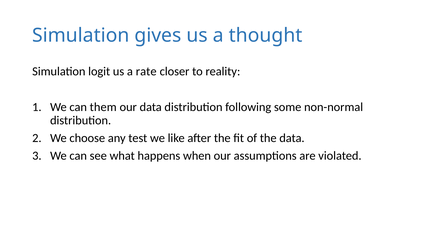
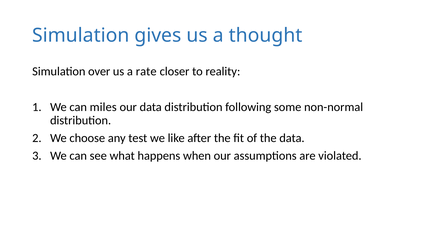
logit: logit -> over
them: them -> miles
